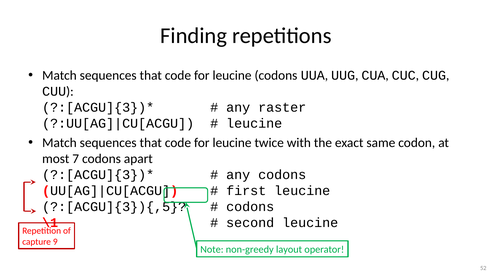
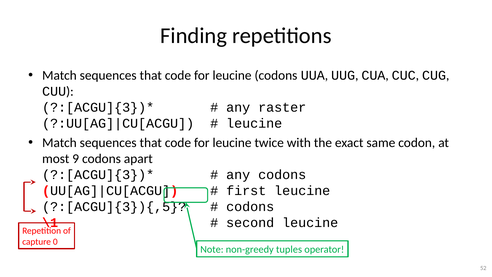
7: 7 -> 9
9: 9 -> 0
layout: layout -> tuples
